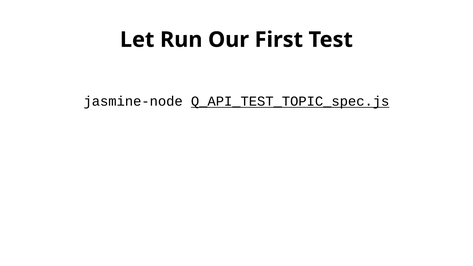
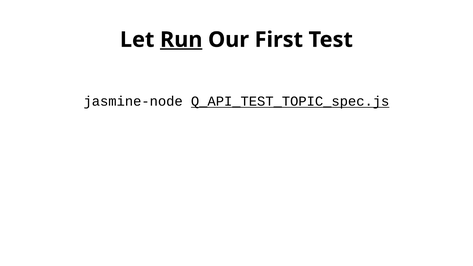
Run underline: none -> present
